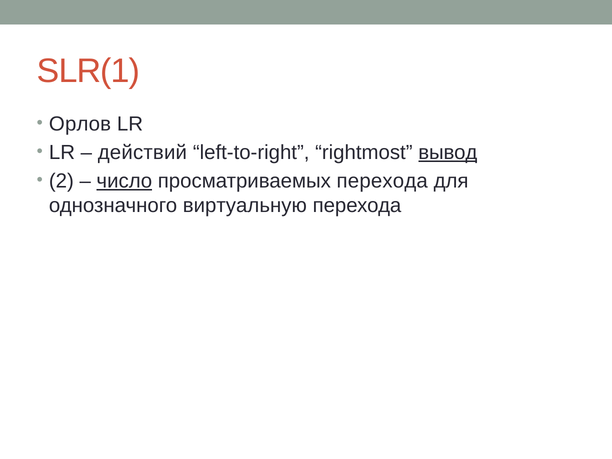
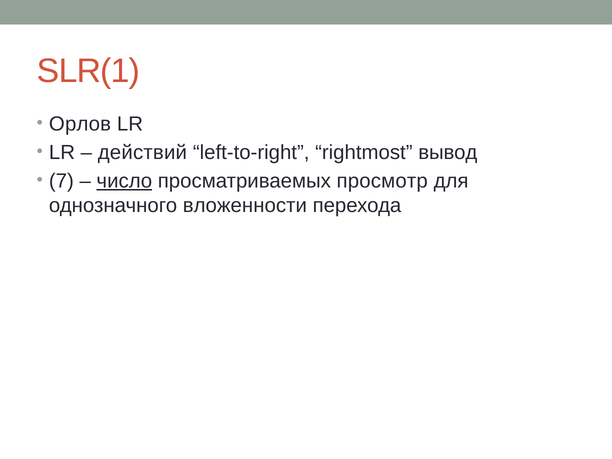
вывод underline: present -> none
2: 2 -> 7
просматриваемых перехода: перехода -> просмотр
виртуальную: виртуальную -> вложенности
